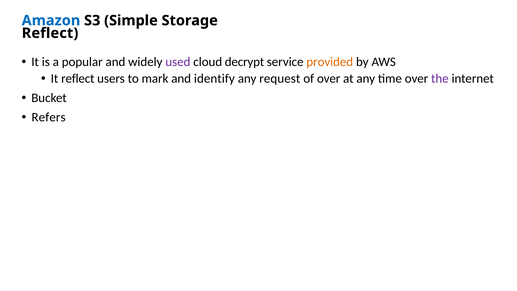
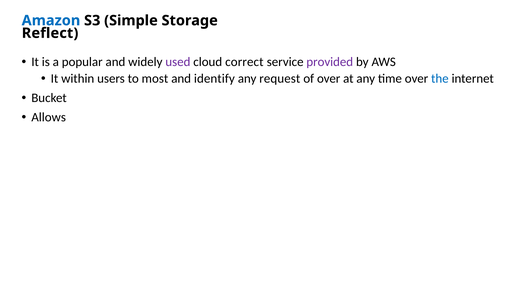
decrypt: decrypt -> correct
provided colour: orange -> purple
It reflect: reflect -> within
mark: mark -> most
the colour: purple -> blue
Refers: Refers -> Allows
